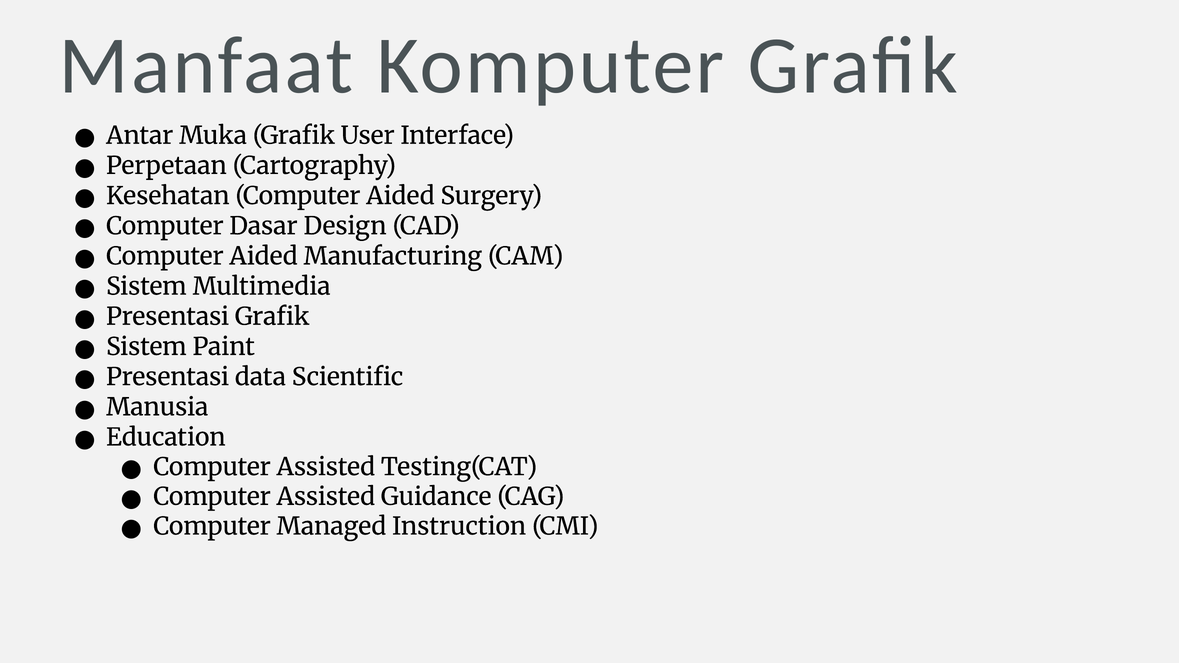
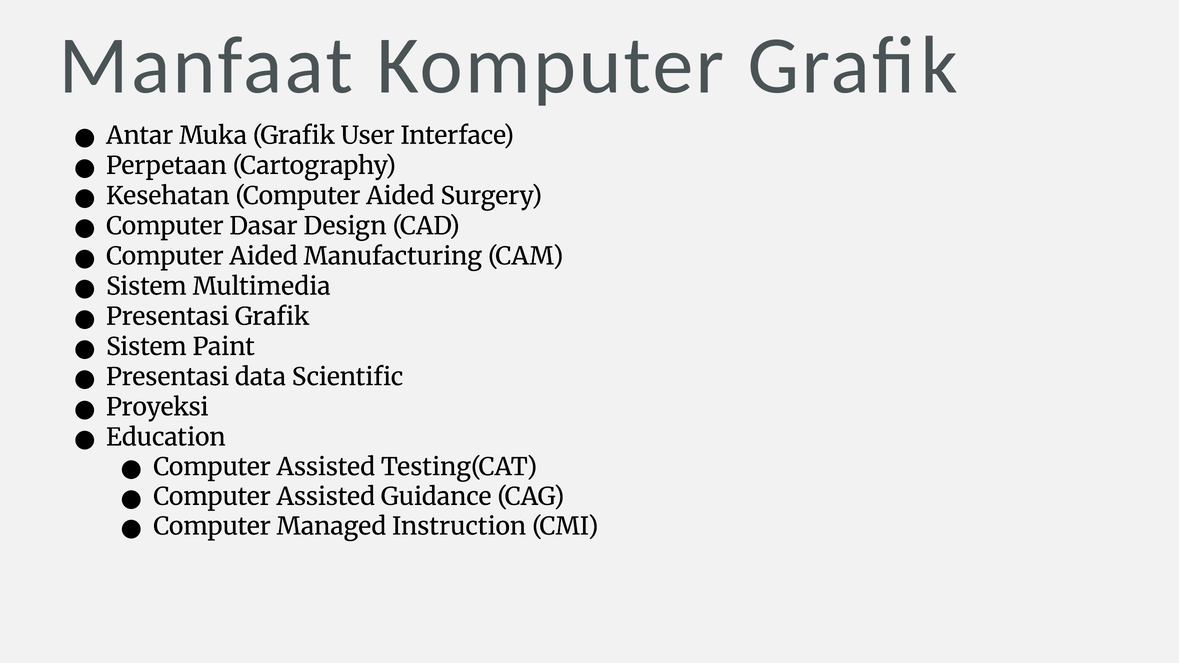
Manusia: Manusia -> Proyeksi
